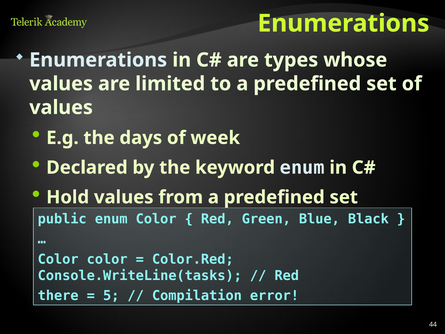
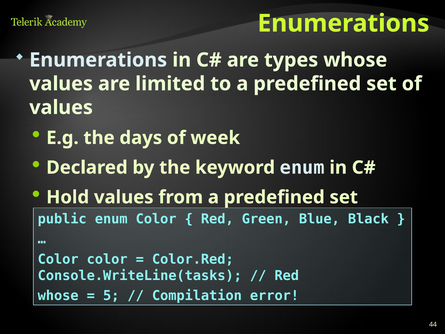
there at (58, 295): there -> whose
